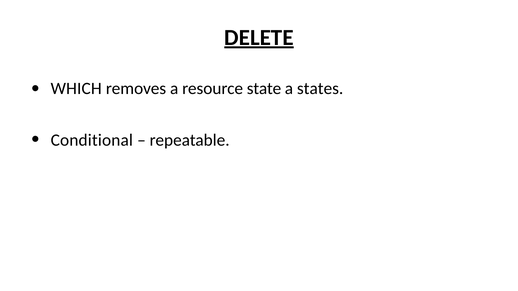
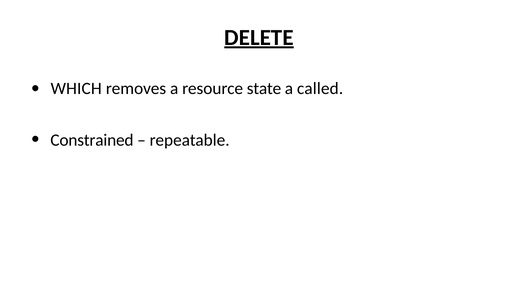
states: states -> called
Conditional: Conditional -> Constrained
